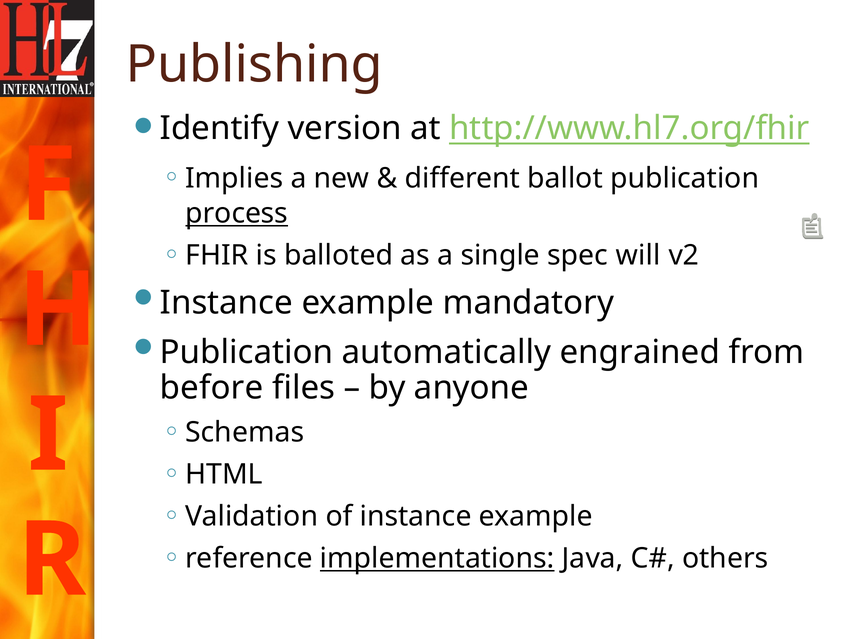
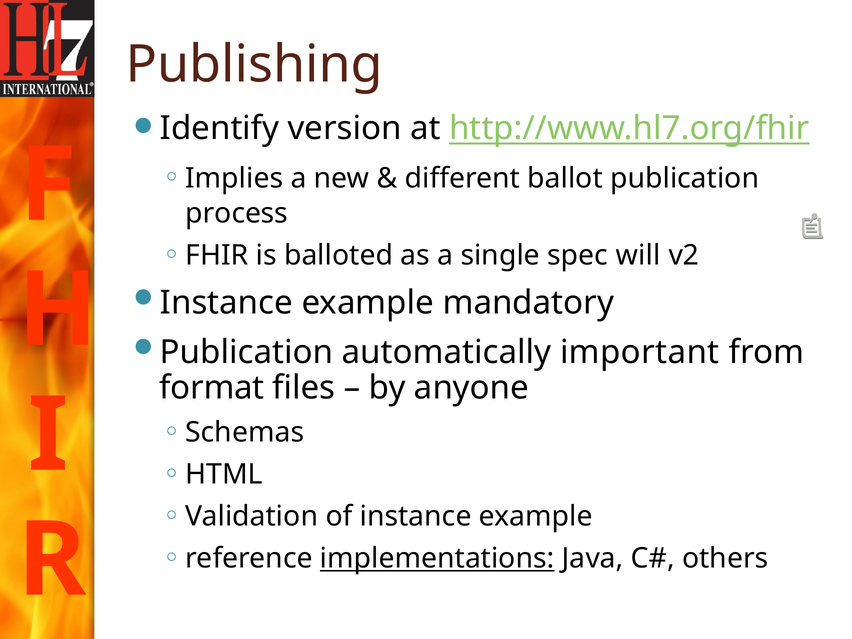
process underline: present -> none
engrained: engrained -> important
before: before -> format
